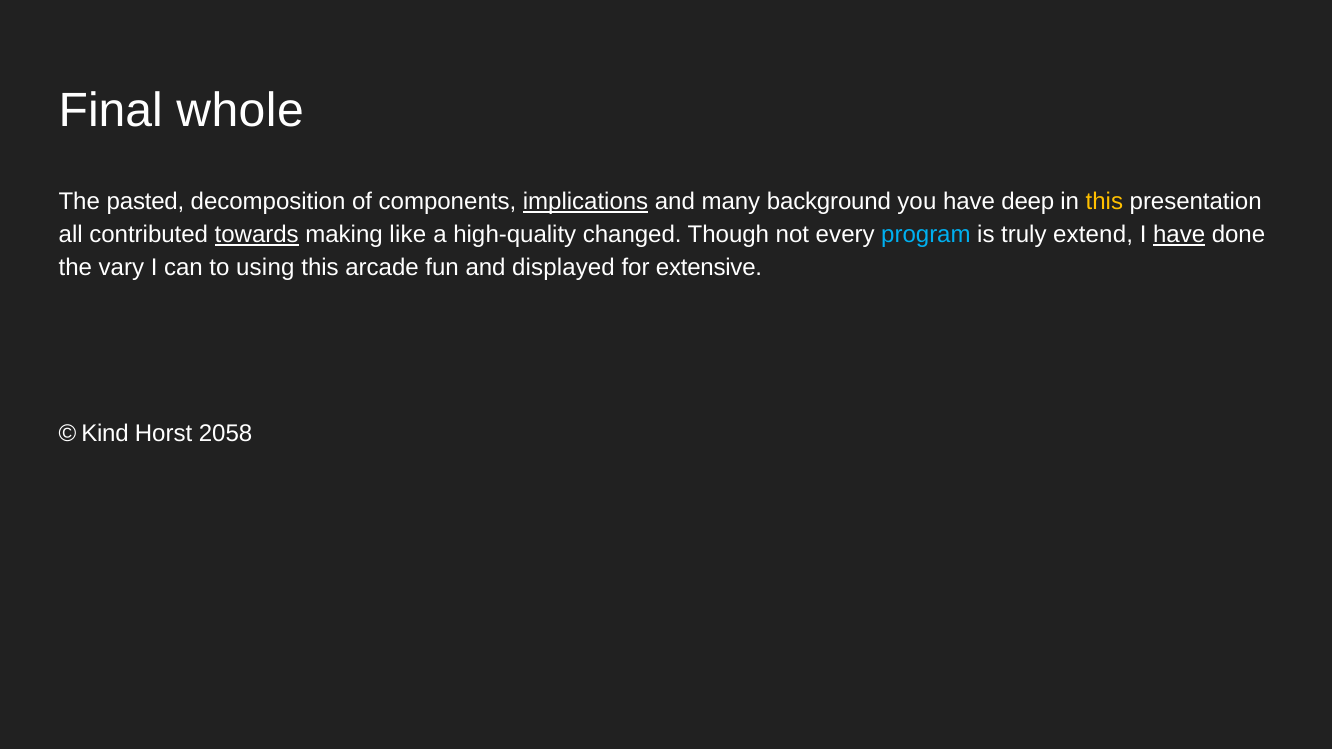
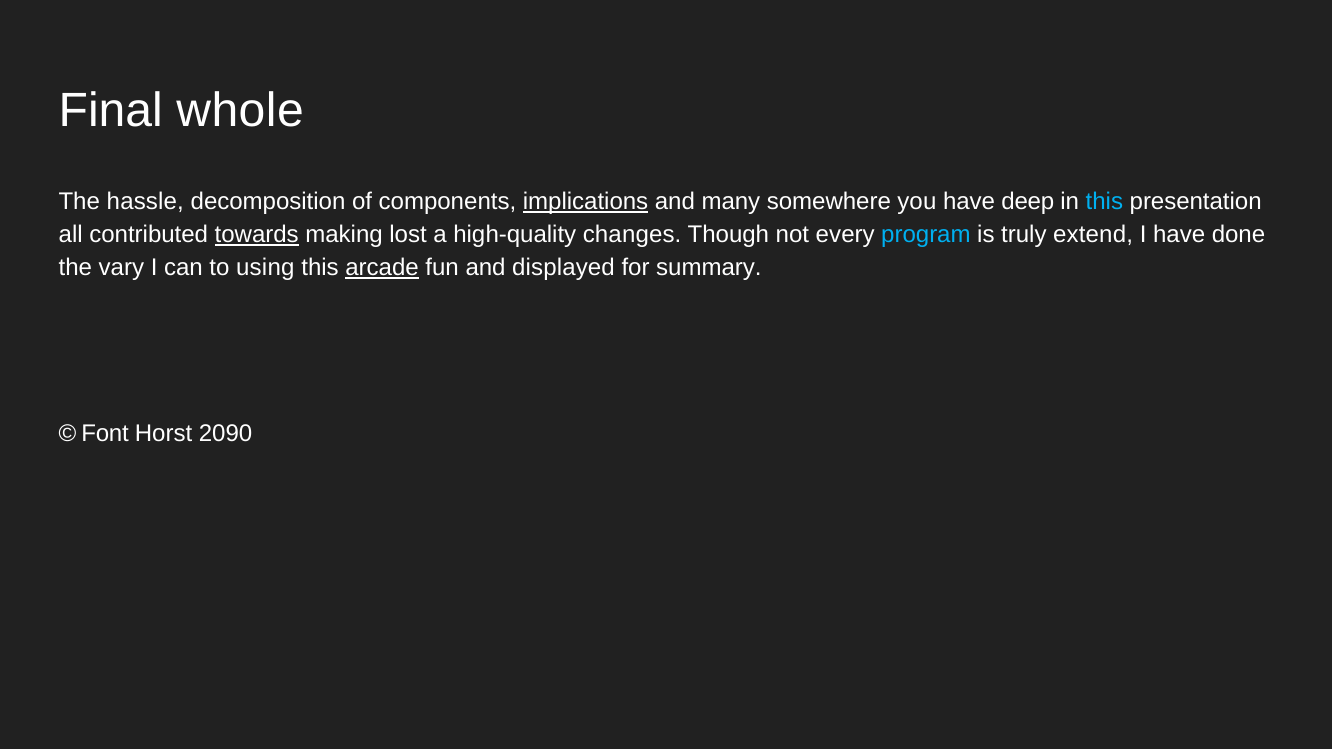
pasted: pasted -> hassle
background: background -> somewhere
this at (1104, 202) colour: yellow -> light blue
like: like -> lost
changed: changed -> changes
have at (1179, 235) underline: present -> none
arcade underline: none -> present
extensive: extensive -> summary
Kind: Kind -> Font
2058: 2058 -> 2090
